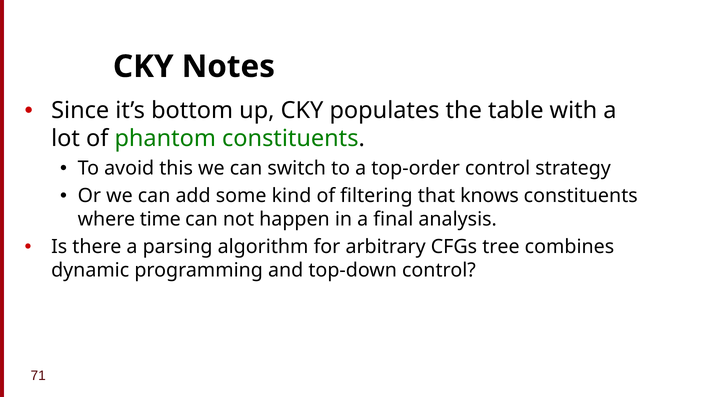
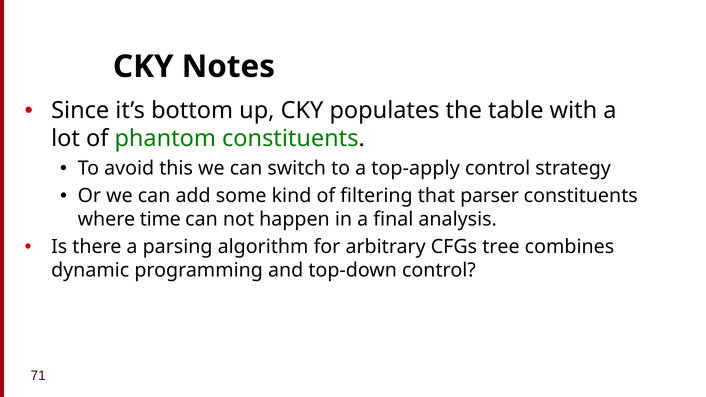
top-order: top-order -> top-apply
knows: knows -> parser
